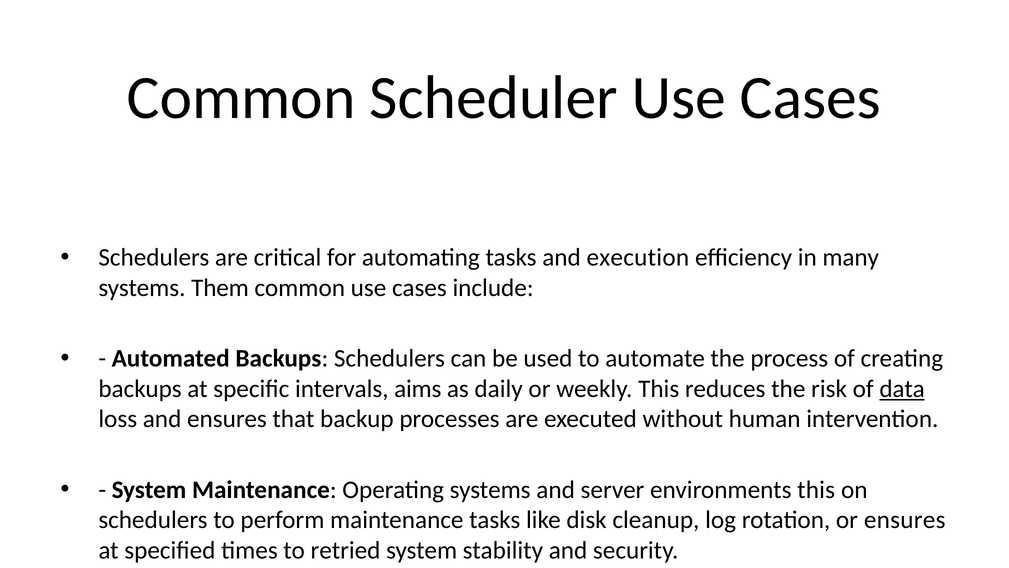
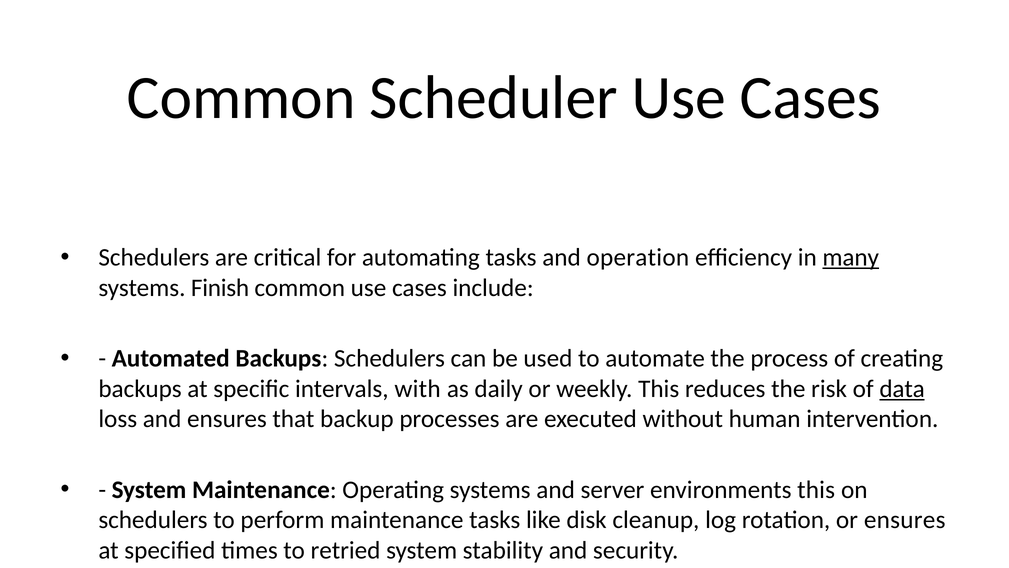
execution: execution -> operation
many underline: none -> present
Them: Them -> Finish
aims: aims -> with
